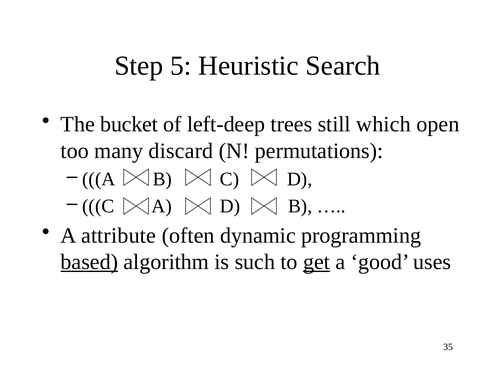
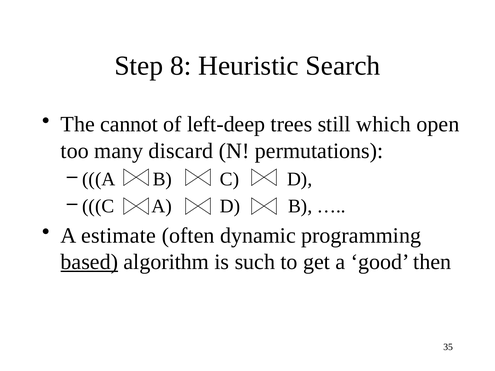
5: 5 -> 8
bucket: bucket -> cannot
attribute: attribute -> estimate
get underline: present -> none
uses: uses -> then
